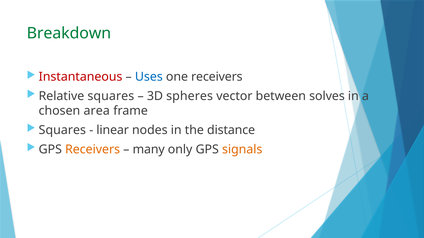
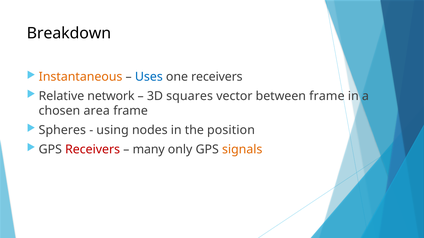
Breakdown colour: green -> black
Instantaneous colour: red -> orange
Relative squares: squares -> network
spheres: spheres -> squares
between solves: solves -> frame
Squares at (62, 130): Squares -> Spheres
linear: linear -> using
distance: distance -> position
Receivers at (93, 150) colour: orange -> red
